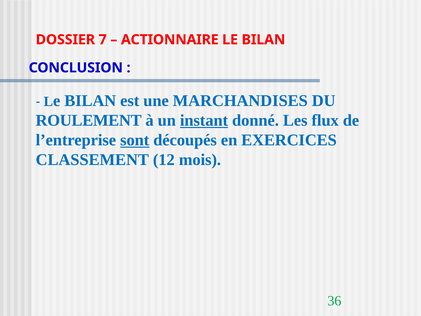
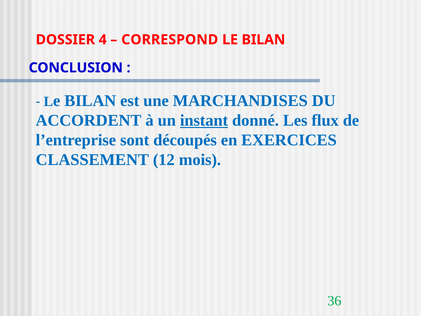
7: 7 -> 4
ACTIONNAIRE: ACTIONNAIRE -> CORRESPOND
ROULEMENT: ROULEMENT -> ACCORDENT
sont underline: present -> none
